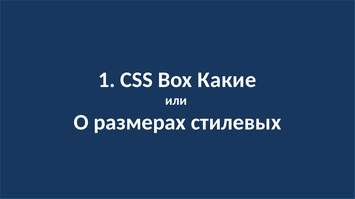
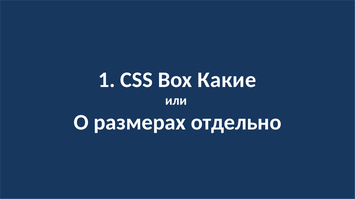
стилевых: стилевых -> отдельно
